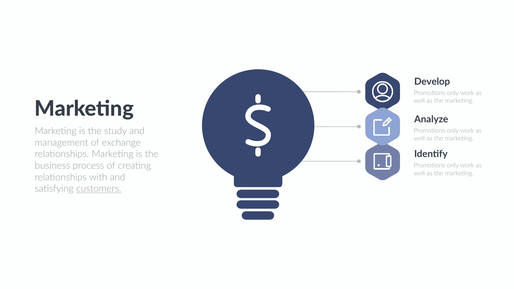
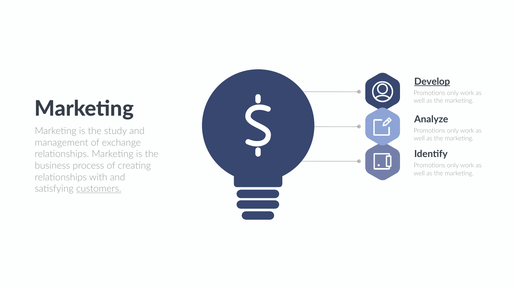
Develop underline: none -> present
